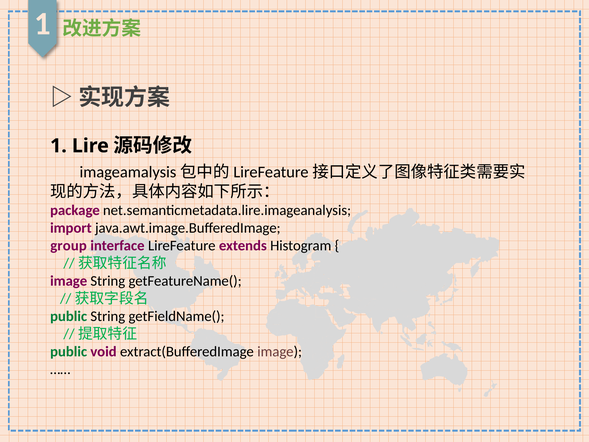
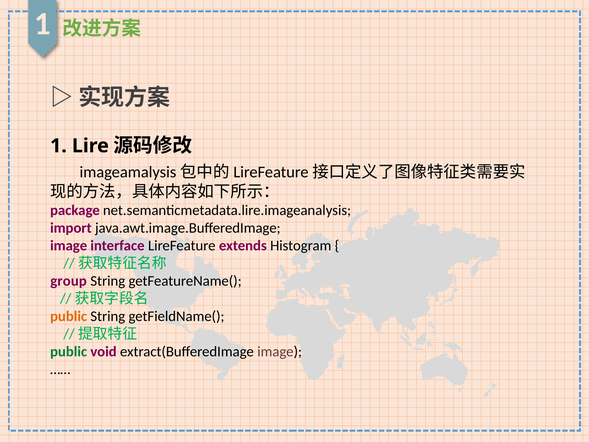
group at (69, 246): group -> image
image at (69, 281): image -> group
public at (69, 316) colour: green -> orange
